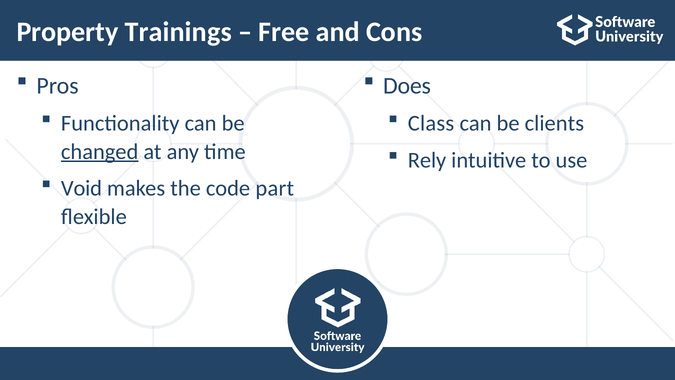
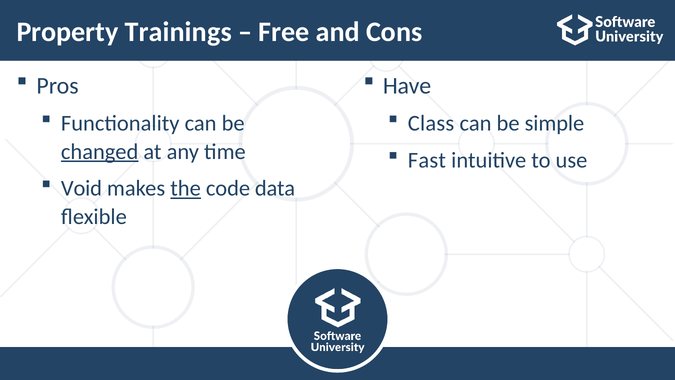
Does: Does -> Have
clients: clients -> simple
Rely: Rely -> Fast
the underline: none -> present
part: part -> data
